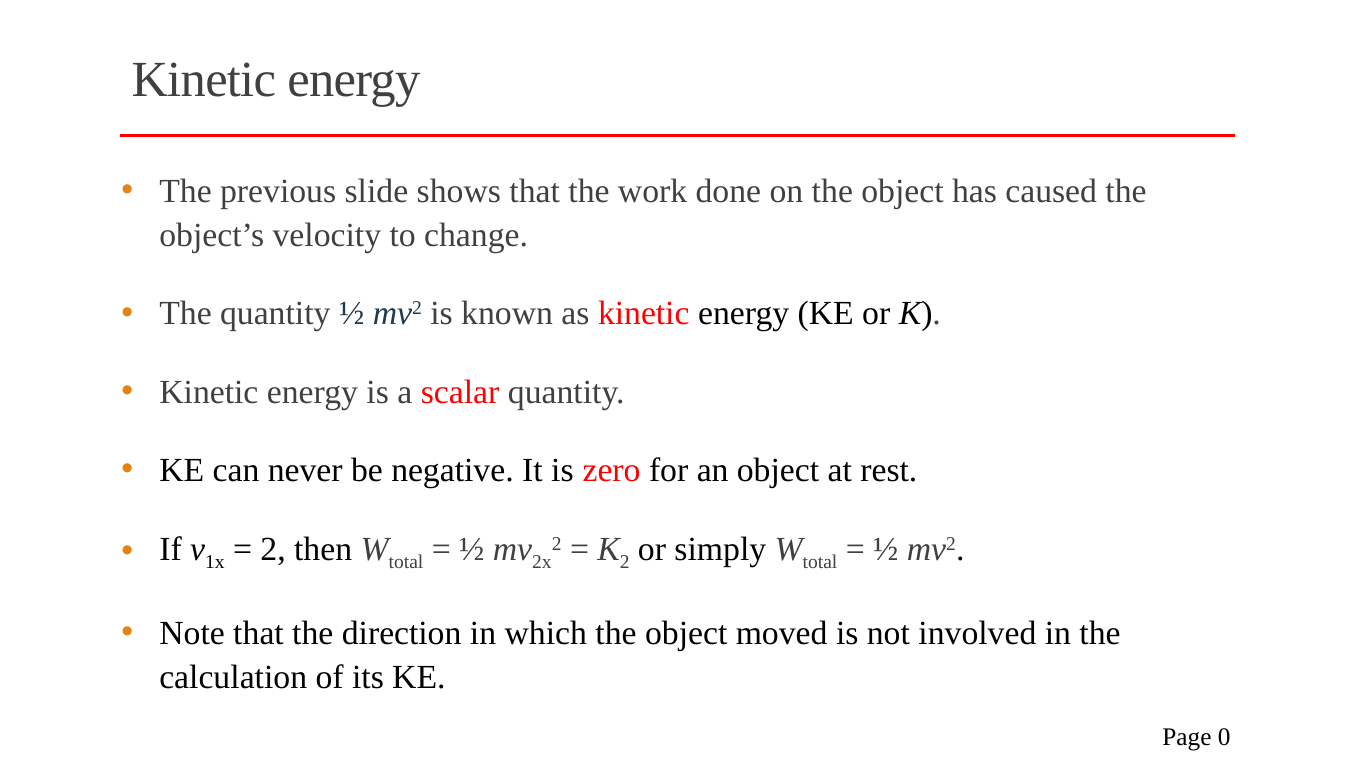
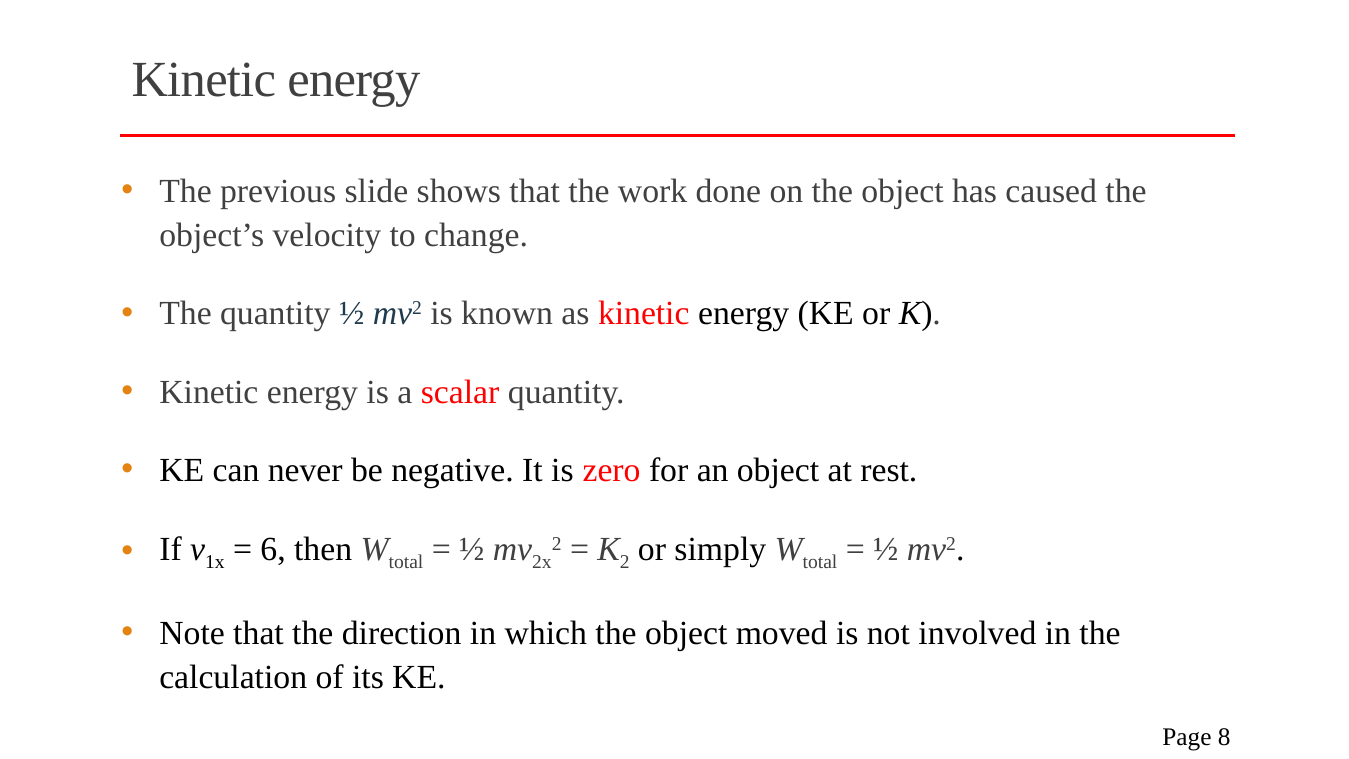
2 at (273, 549): 2 -> 6
0: 0 -> 8
